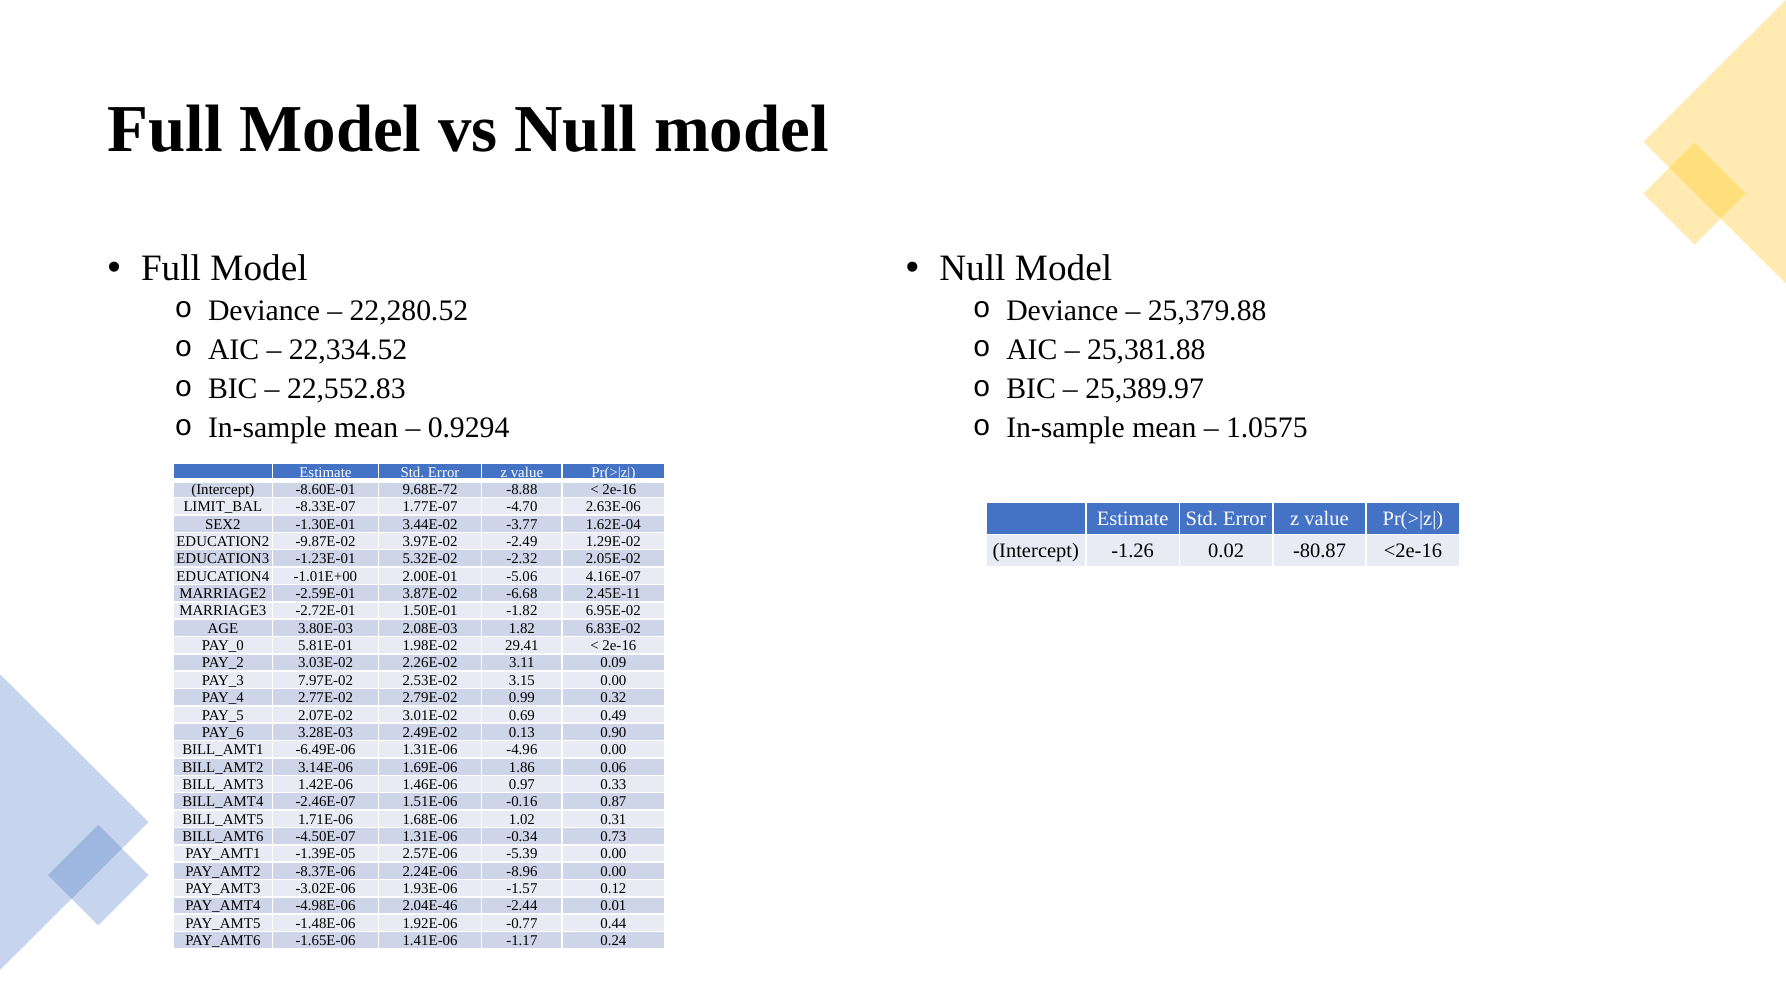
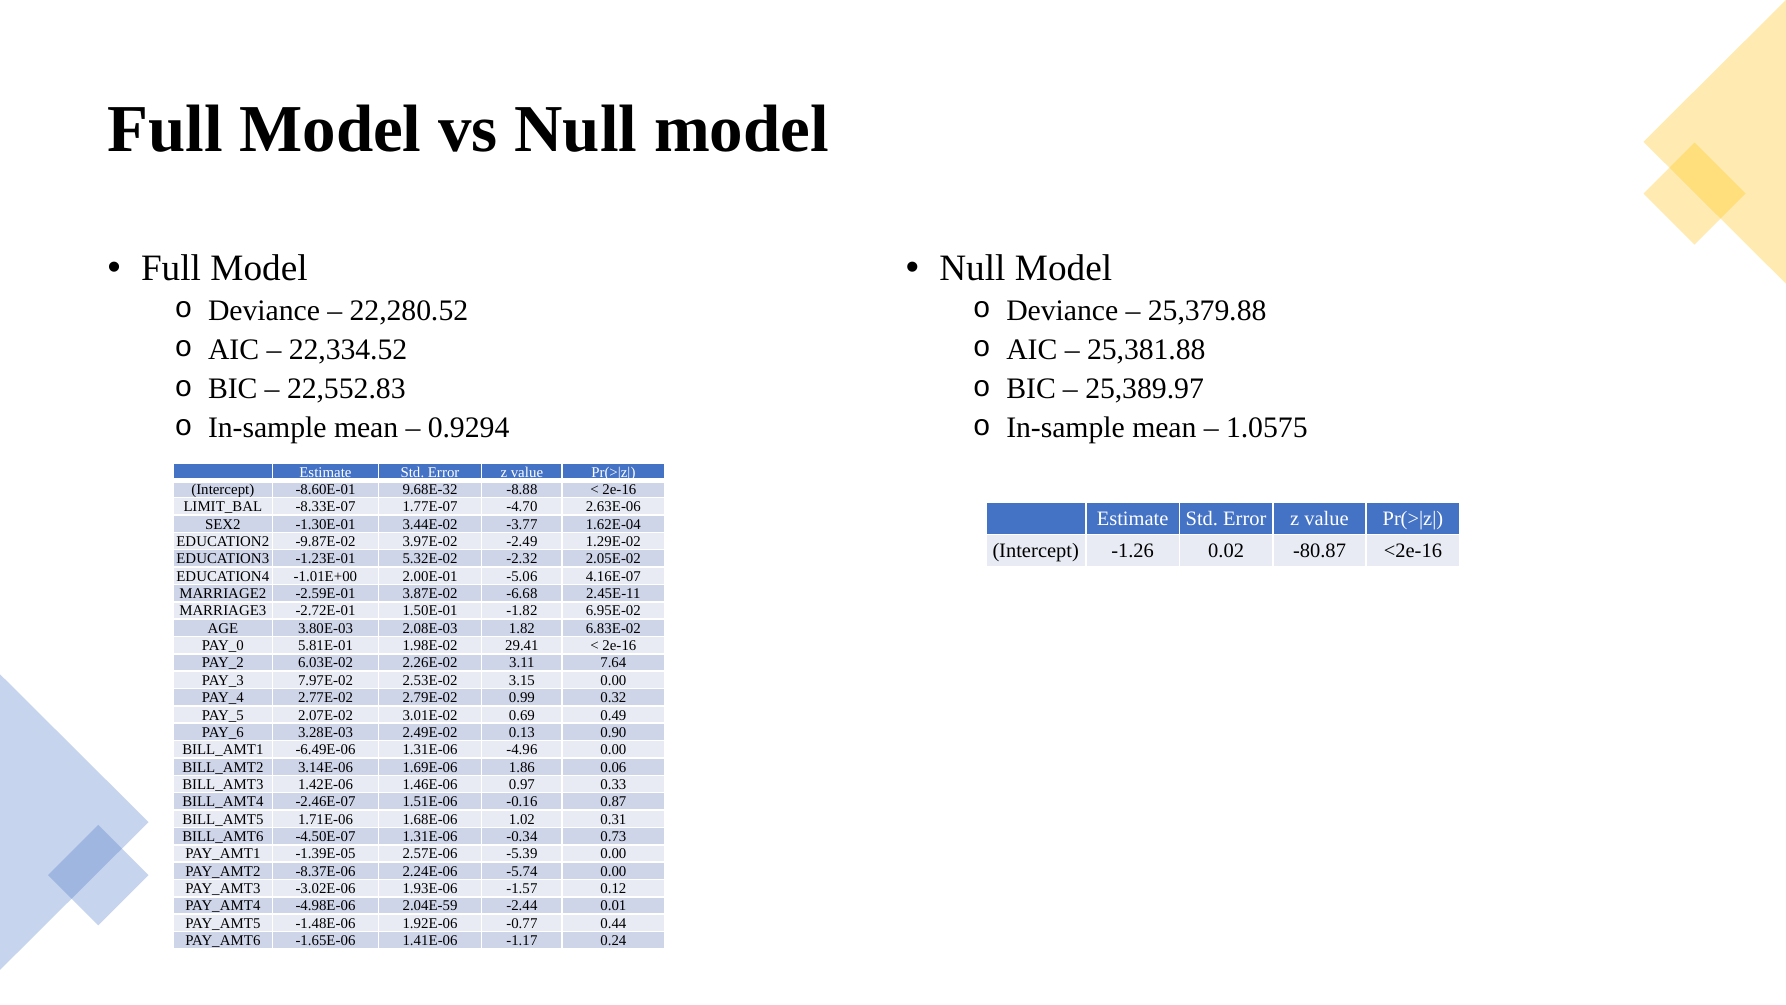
9.68E-72: 9.68E-72 -> 9.68E-32
3.03E-02: 3.03E-02 -> 6.03E-02
0.09: 0.09 -> 7.64
-8.96: -8.96 -> -5.74
2.04E-46: 2.04E-46 -> 2.04E-59
